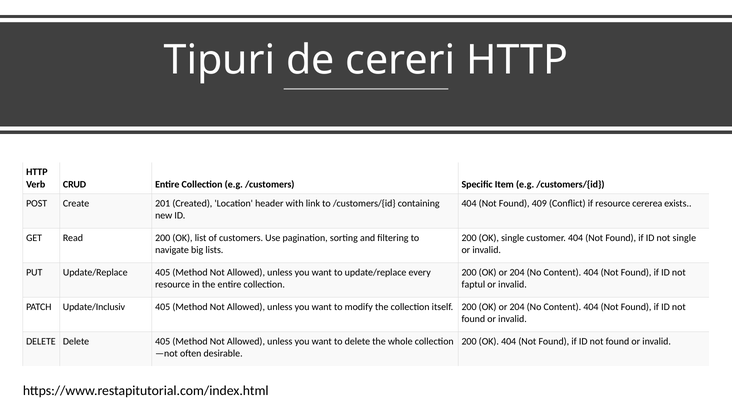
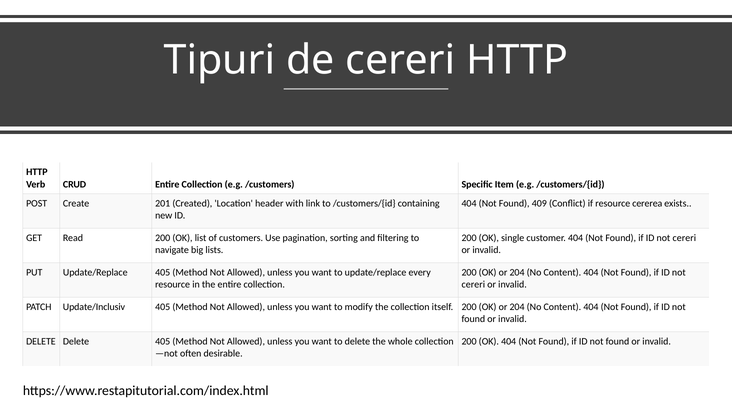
single at (684, 238): single -> cereri
faptul at (473, 284): faptul -> cereri
